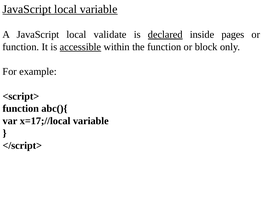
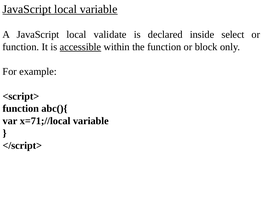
declared underline: present -> none
pages: pages -> select
x=17;//local: x=17;//local -> x=71;//local
